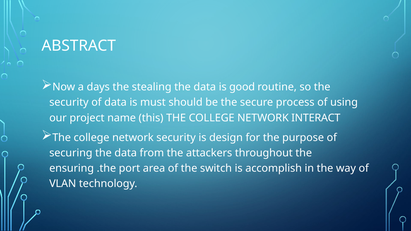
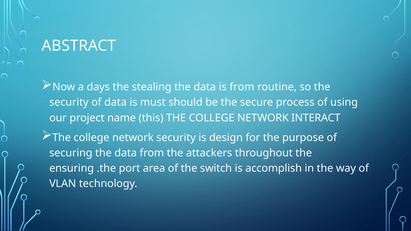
is good: good -> from
